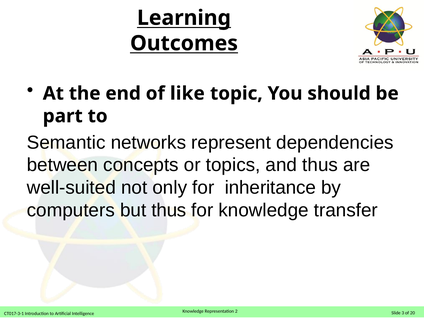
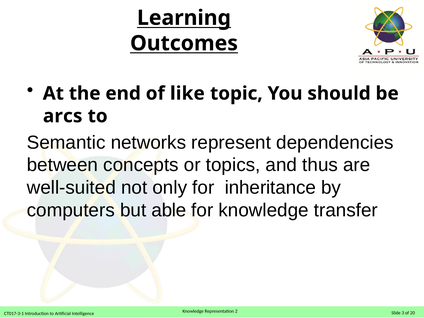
part: part -> arcs
but thus: thus -> able
